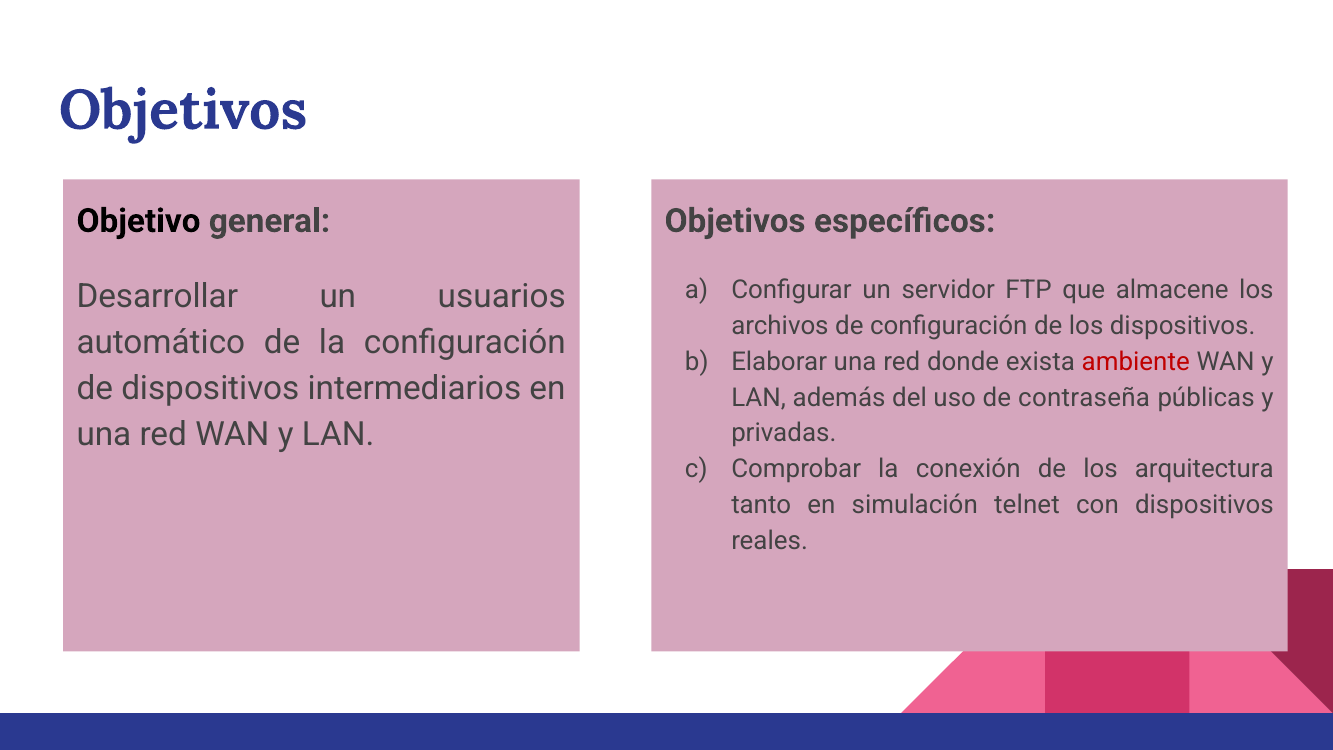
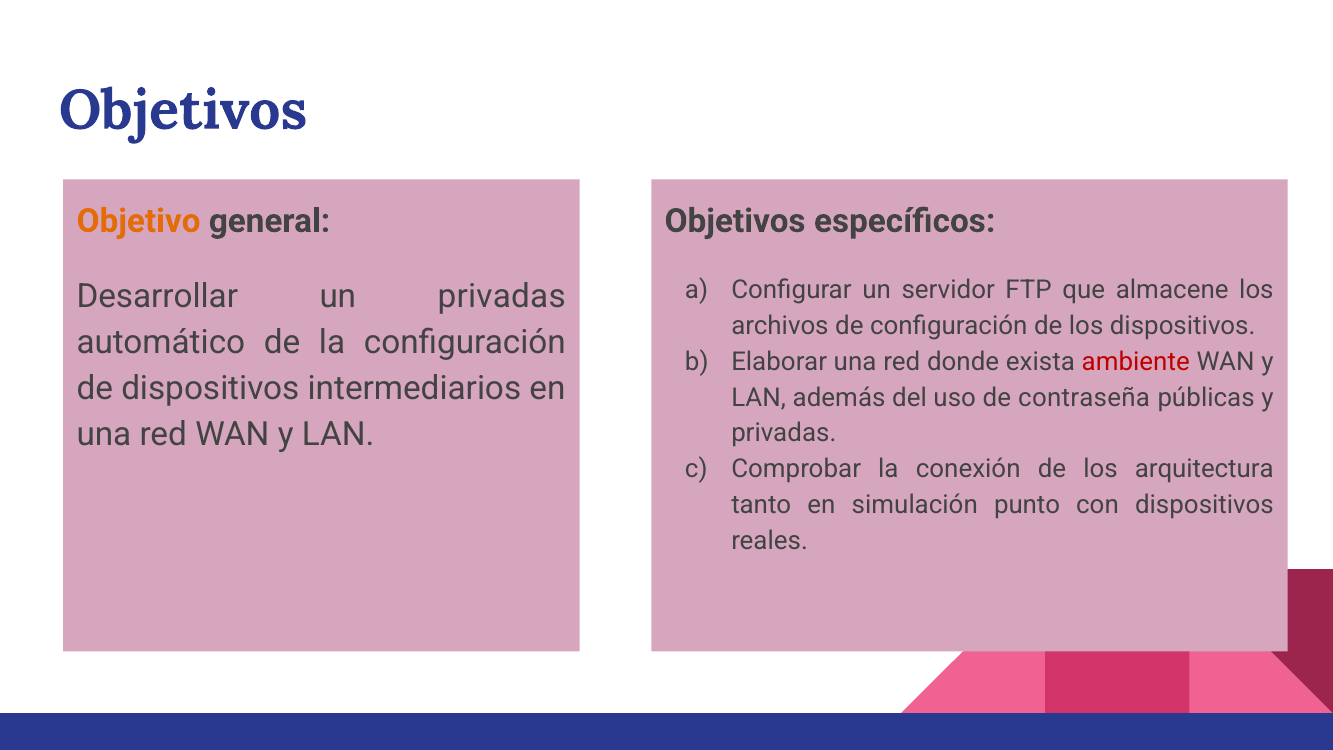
Objetivo colour: black -> orange
un usuarios: usuarios -> privadas
telnet: telnet -> punto
